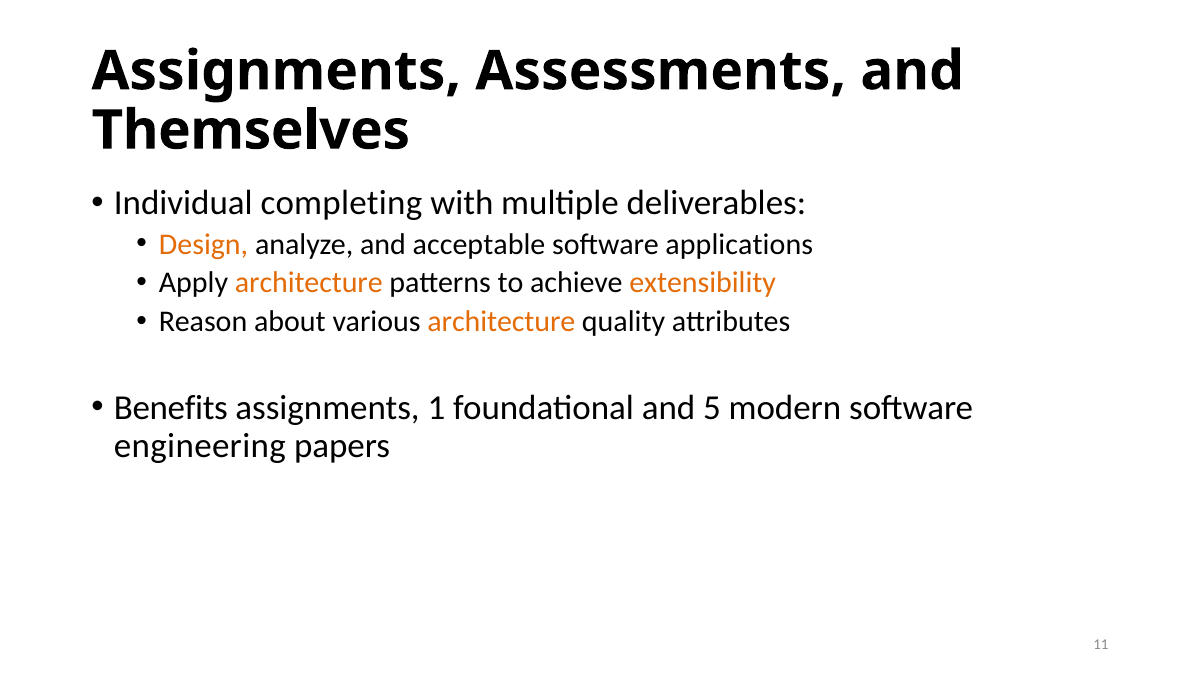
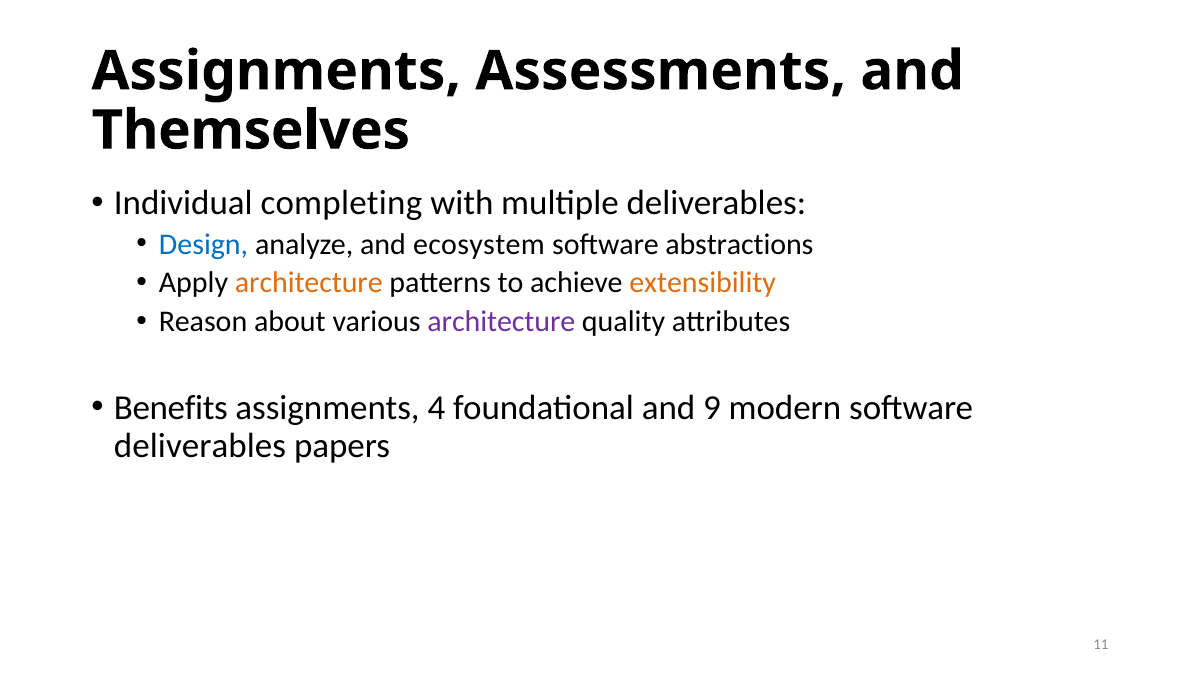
Design colour: orange -> blue
acceptable: acceptable -> ecosystem
applications: applications -> abstractions
architecture at (501, 321) colour: orange -> purple
1: 1 -> 4
5: 5 -> 9
engineering at (200, 445): engineering -> deliverables
